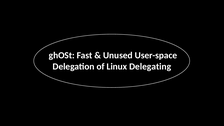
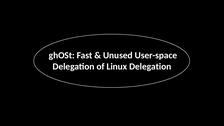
Linux Delegating: Delegating -> Delegation
